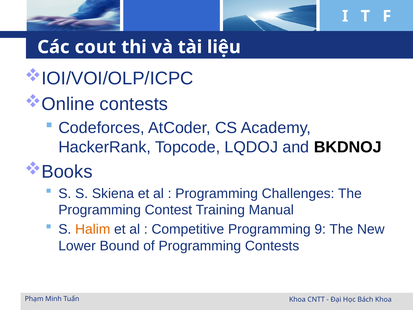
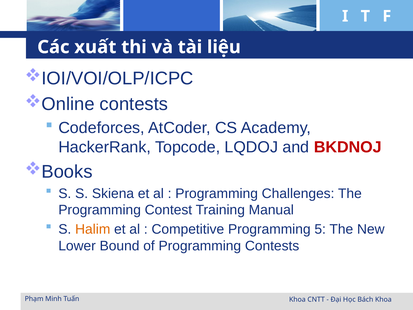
cout: cout -> xuất
BKDNOJ colour: black -> red
9: 9 -> 5
